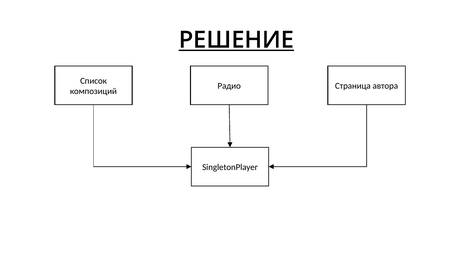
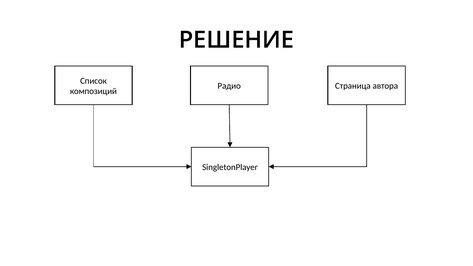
РЕШЕНИЕ underline: present -> none
